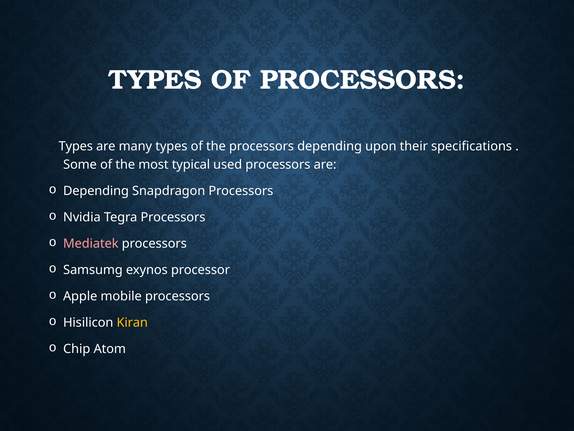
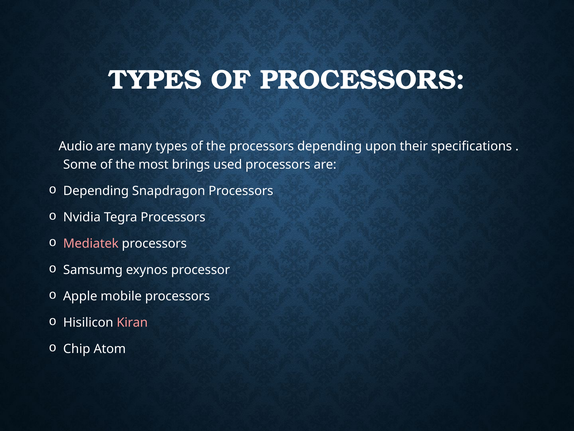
Types at (76, 146): Types -> Audio
typical: typical -> brings
Kiran colour: yellow -> pink
